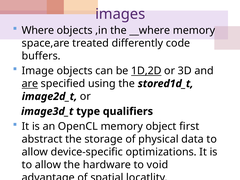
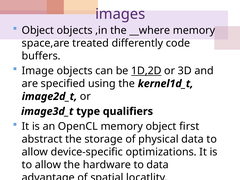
Where at (38, 30): Where -> Object
are underline: present -> none
stored1d_t: stored1d_t -> kernel1d_t
to void: void -> data
